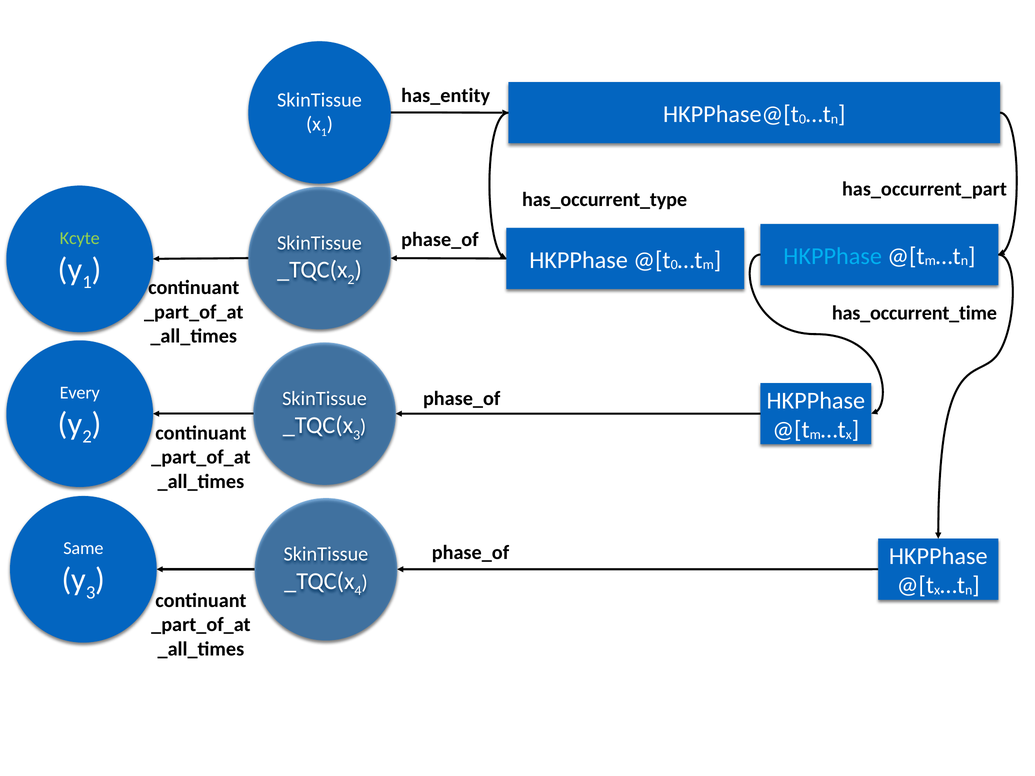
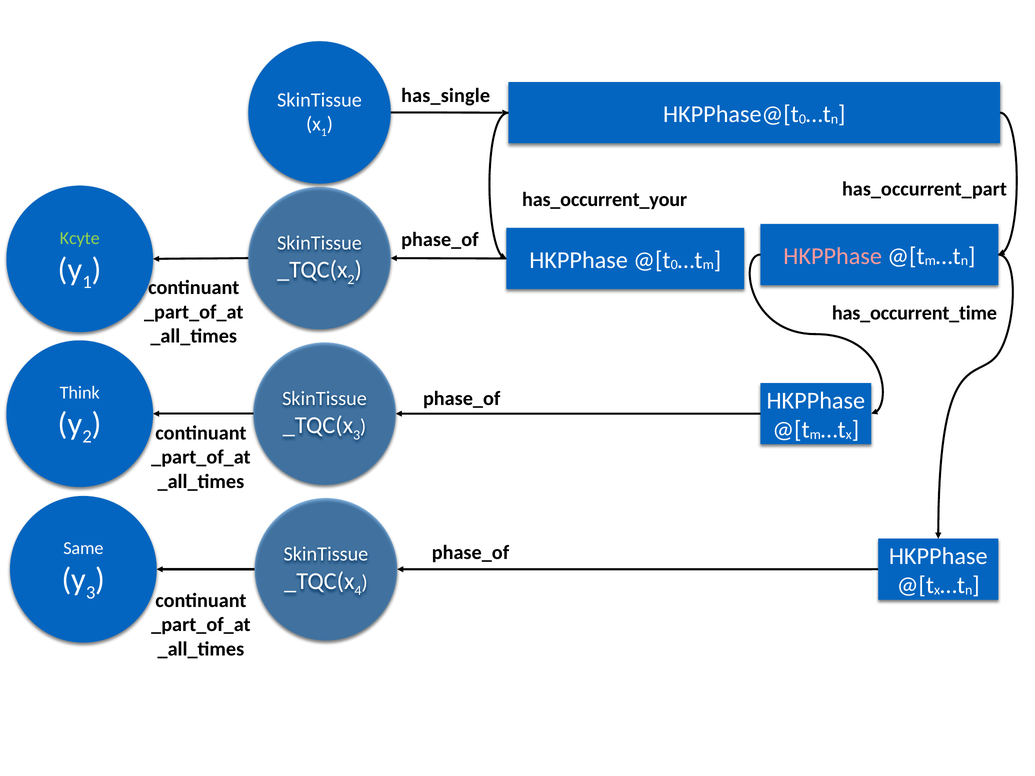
has_entity: has_entity -> has_single
has_occurrent_type: has_occurrent_type -> has_occurrent_your
HKPPhase at (833, 256) colour: light blue -> pink
Every: Every -> Think
